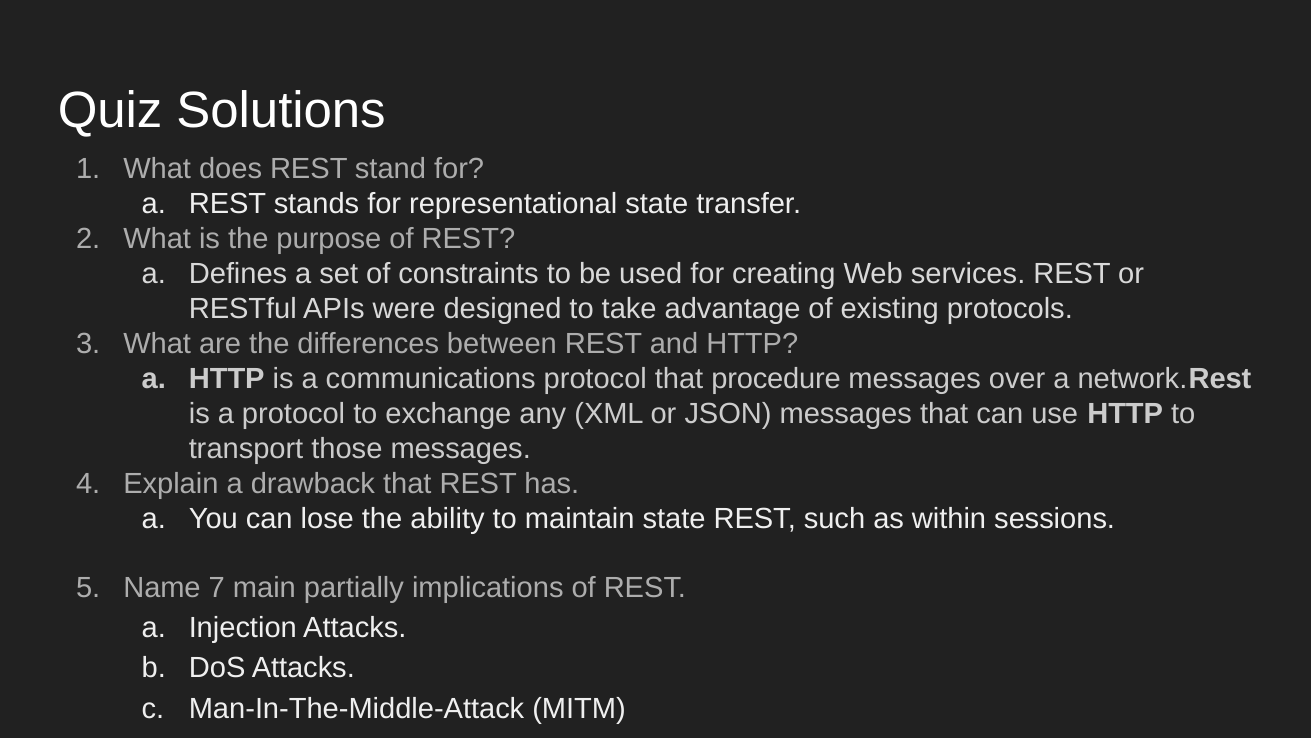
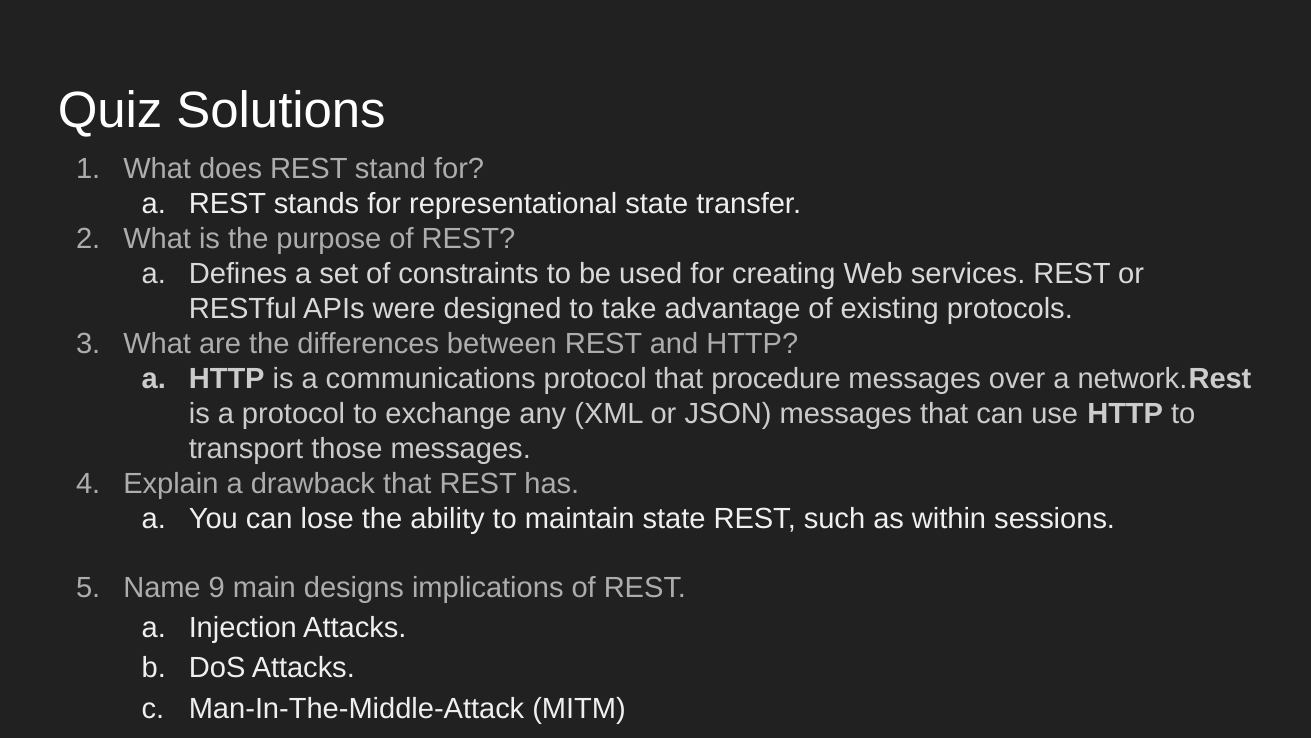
7: 7 -> 9
partially: partially -> designs
